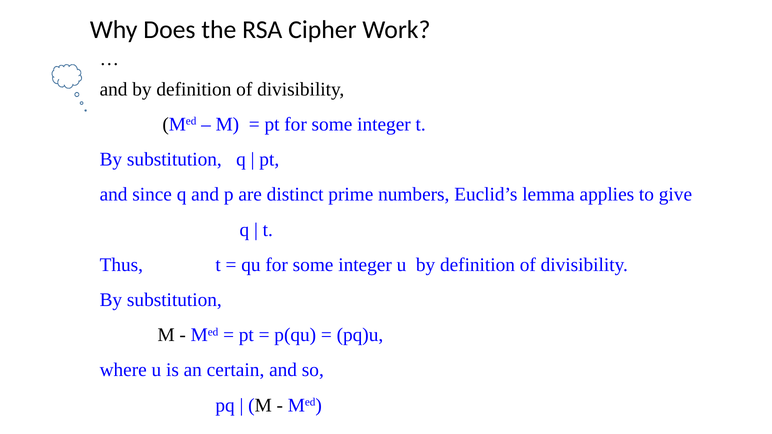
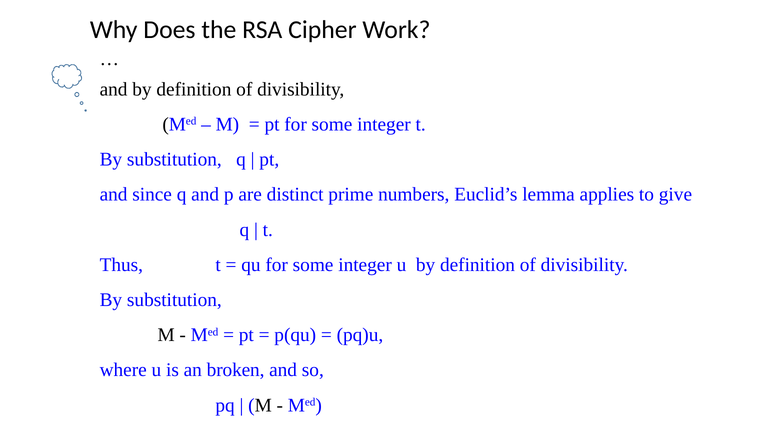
certain: certain -> broken
